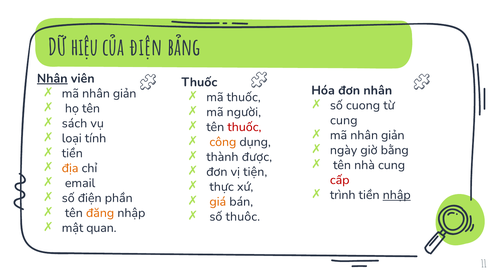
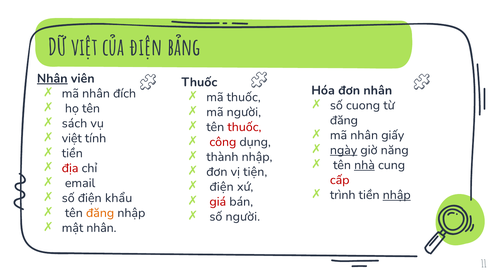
DỮ hiệu: hiệu -> việt
giản at (125, 93): giản -> đích
cung at (344, 120): cung -> đăng
giản at (393, 135): giản -> giấy
loại at (72, 138): loại -> việt
công colour: orange -> red
ngày underline: none -> present
bằng: bằng -> năng
thành được: được -> nhập
nhà underline: none -> present
địa colour: orange -> red
thực at (222, 186): thực -> điện
phần: phần -> khẩu
giá colour: orange -> red
số thuôc: thuôc -> người
mật quan: quan -> nhân
